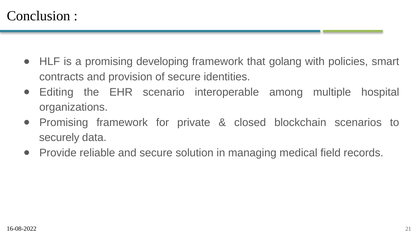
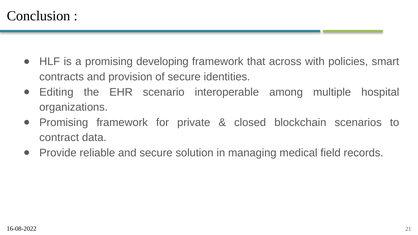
golang: golang -> across
securely: securely -> contract
